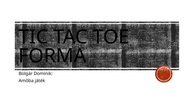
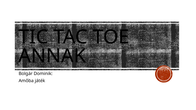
FORMA: FORMA -> ANNAK
